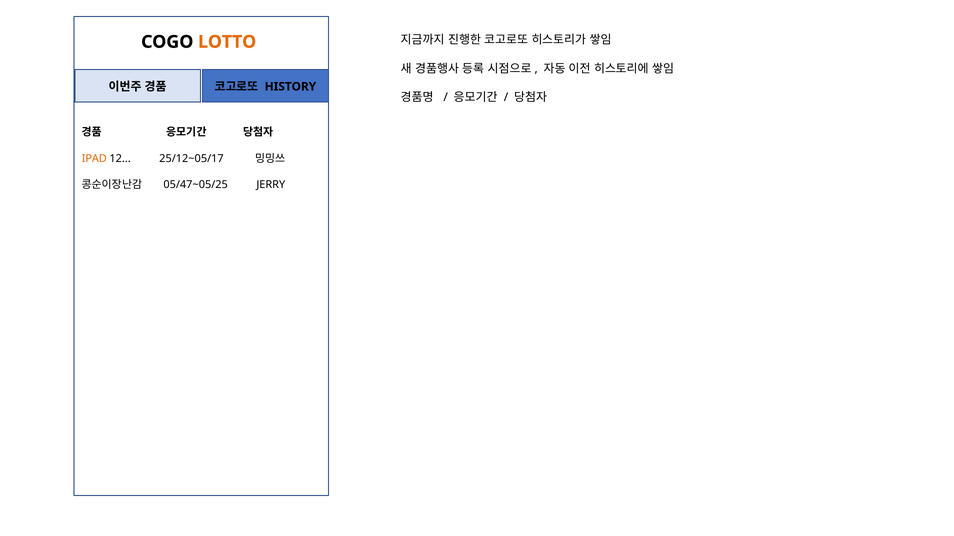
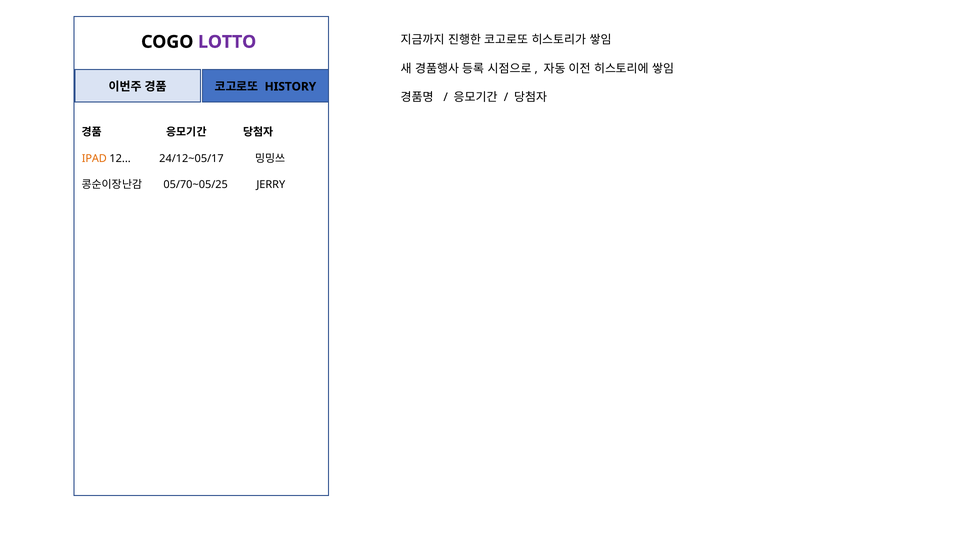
LOTTO colour: orange -> purple
25/12~05/17: 25/12~05/17 -> 24/12~05/17
05/47~05/25: 05/47~05/25 -> 05/70~05/25
